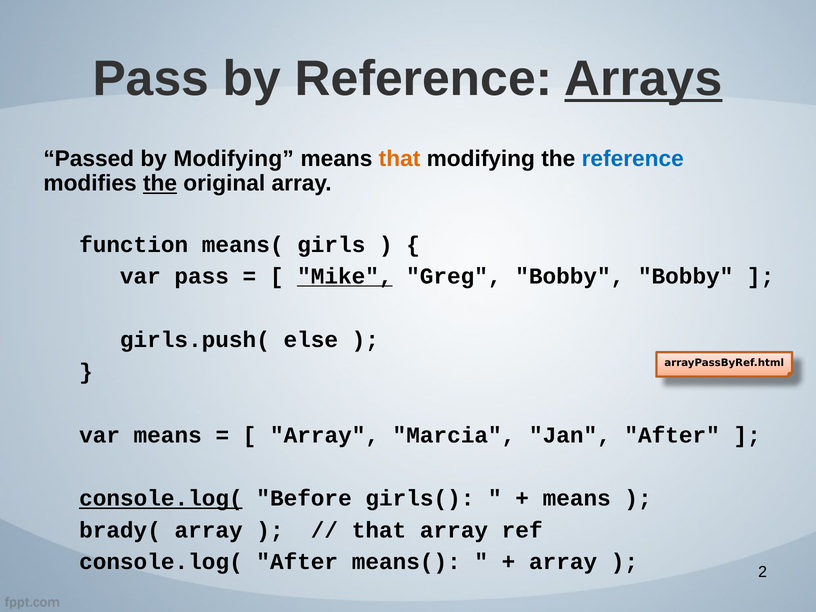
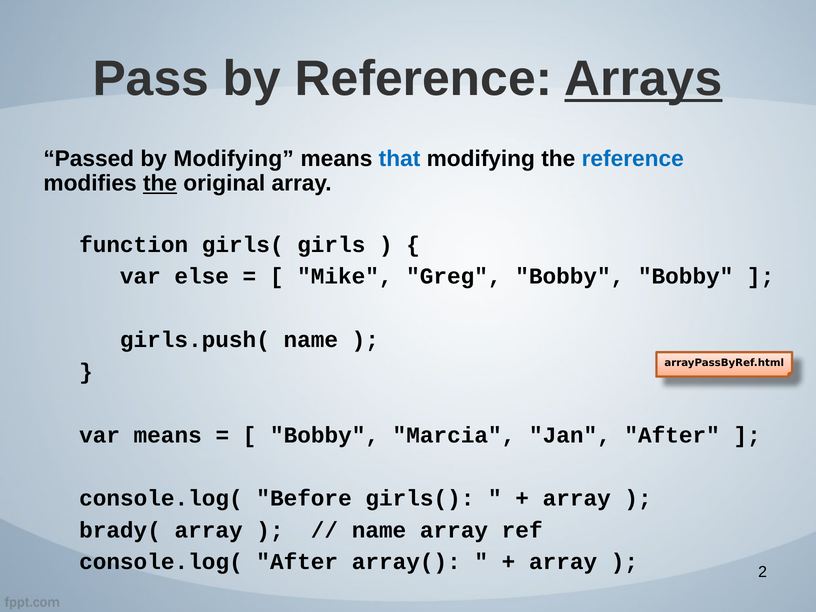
that at (400, 159) colour: orange -> blue
function means(: means( -> girls(
var pass: pass -> else
Mike underline: present -> none
girls.push( else: else -> name
Array at (325, 435): Array -> Bobby
console.log( at (161, 498) underline: present -> none
means at (577, 498): means -> array
that at (379, 530): that -> name
After means(: means( -> array(
